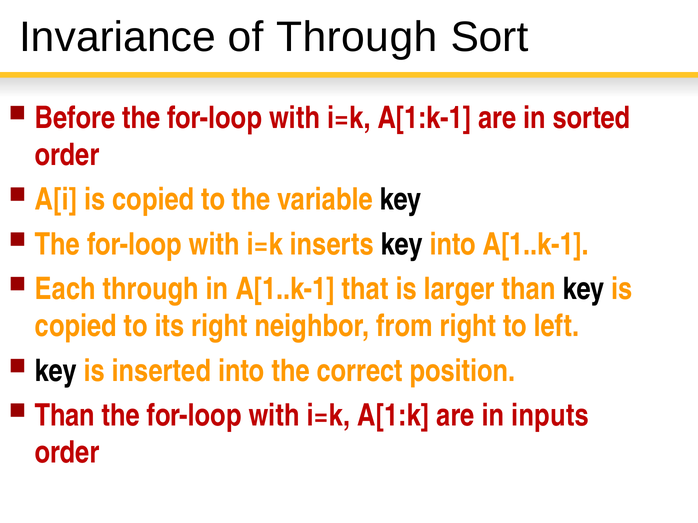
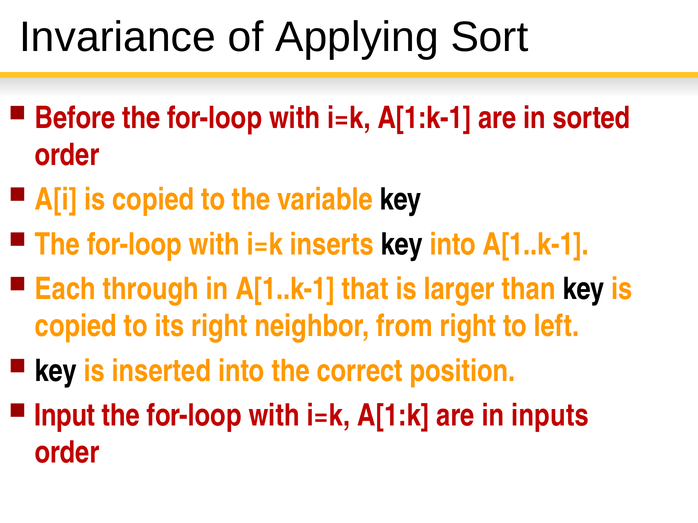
of Through: Through -> Applying
Than at (65, 416): Than -> Input
